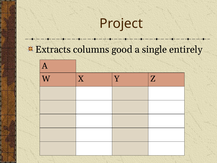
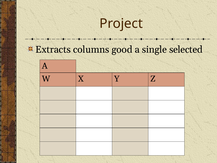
entirely: entirely -> selected
